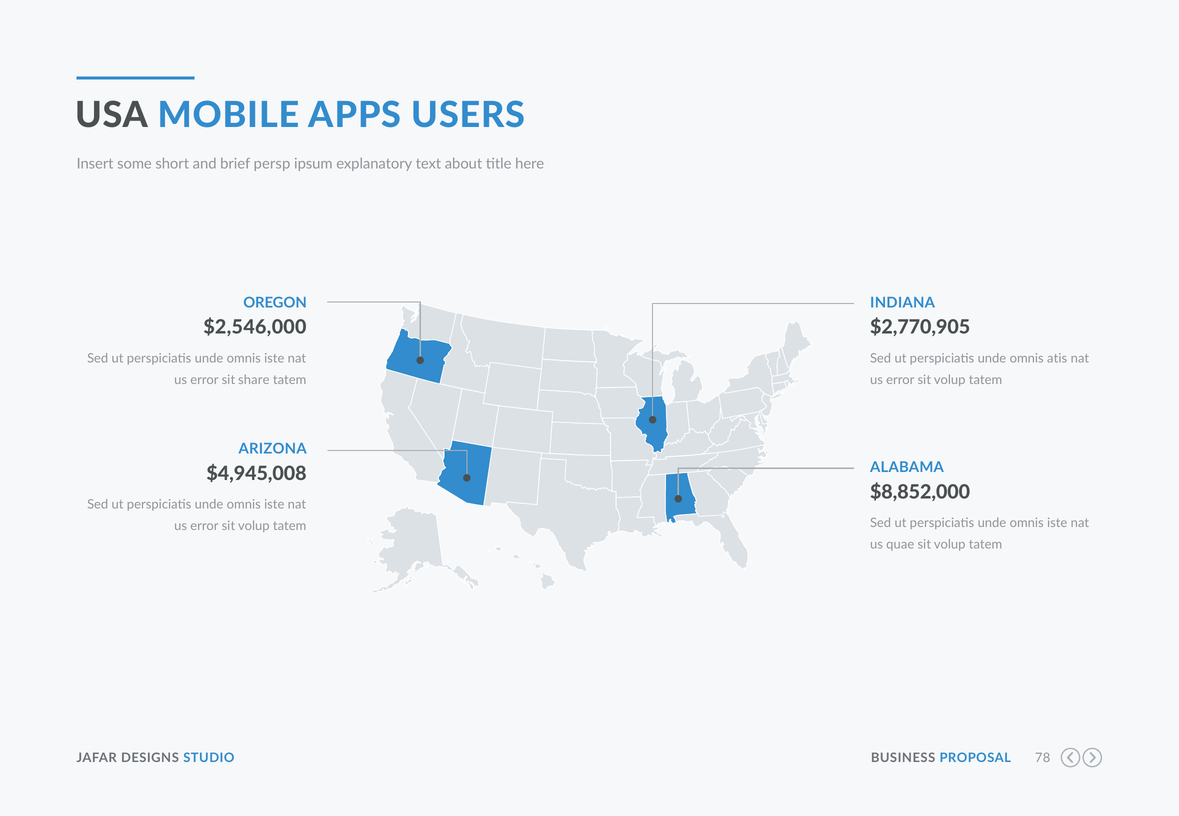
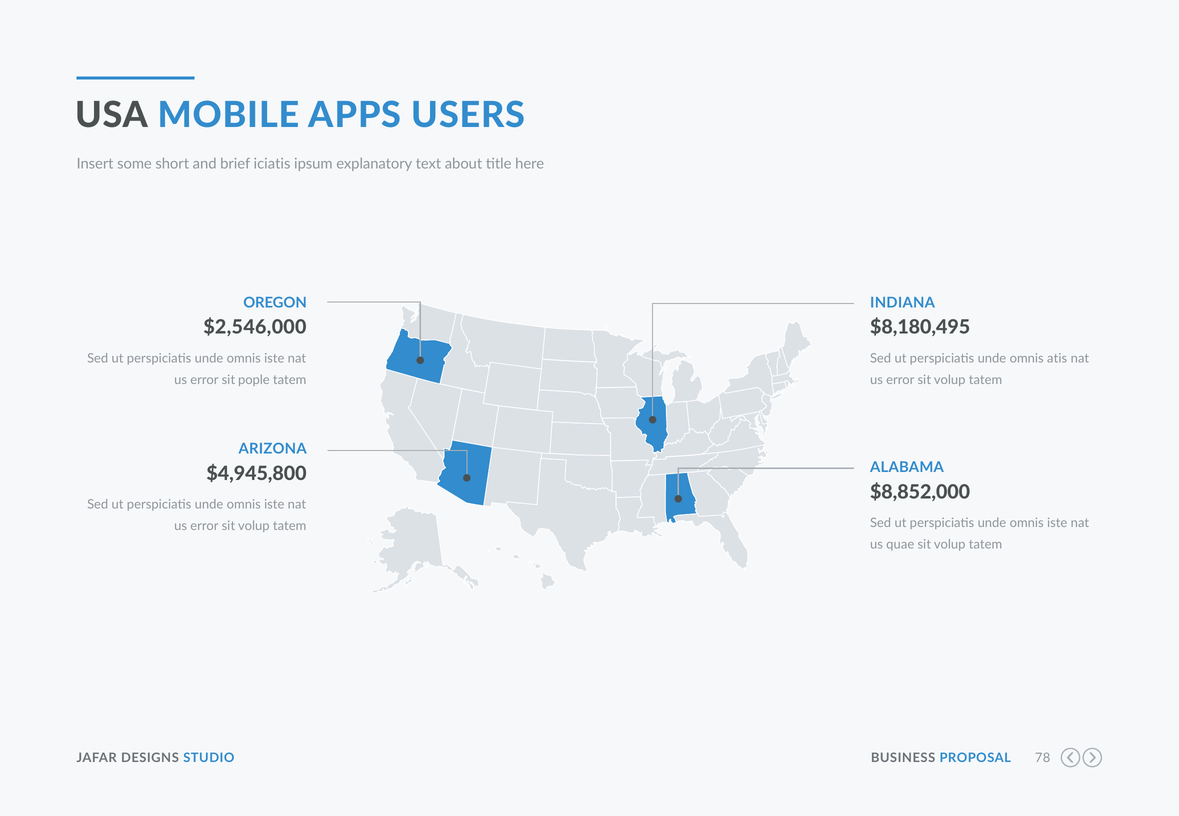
persp: persp -> iciatis
$2,770,905: $2,770,905 -> $8,180,495
share: share -> pople
$4,945,008: $4,945,008 -> $4,945,800
